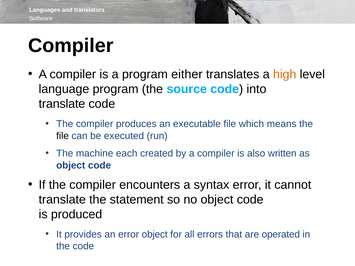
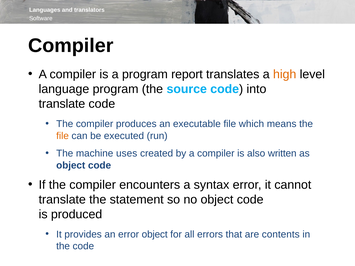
either: either -> report
file at (63, 136) colour: black -> orange
each: each -> uses
operated: operated -> contents
